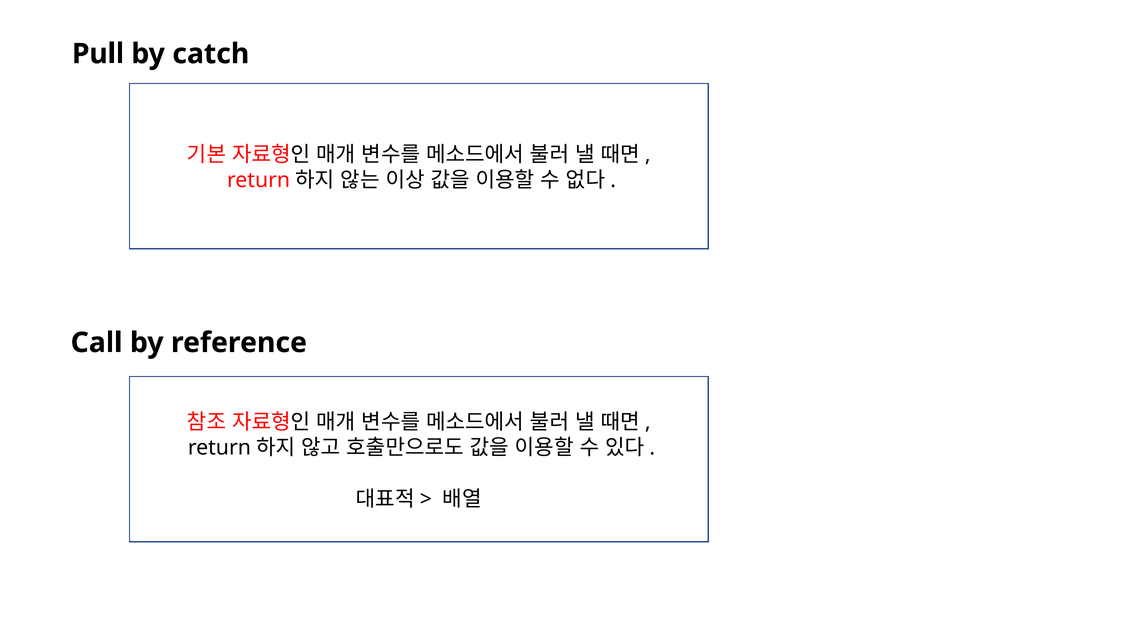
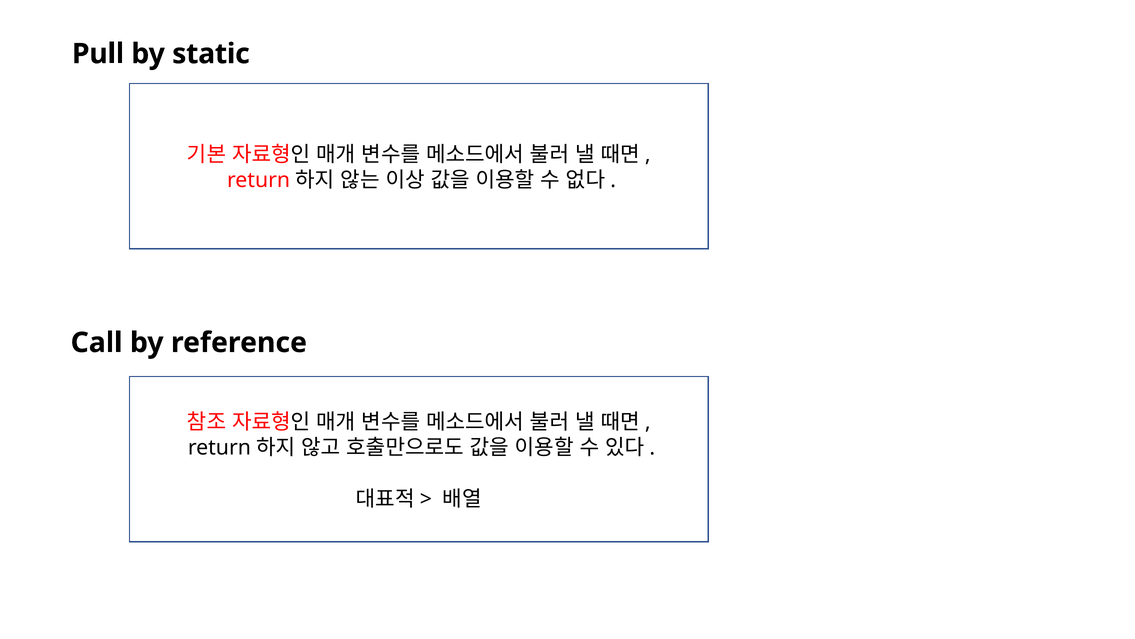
catch: catch -> static
